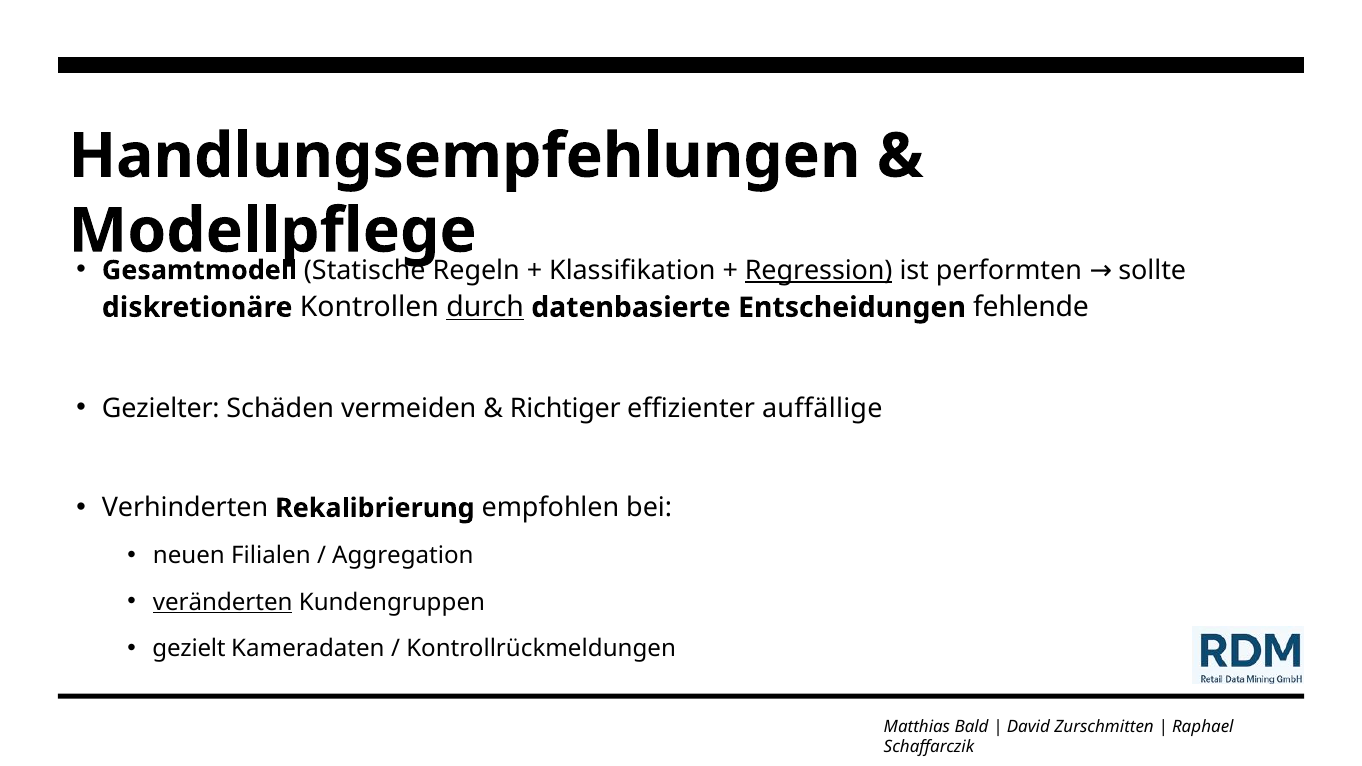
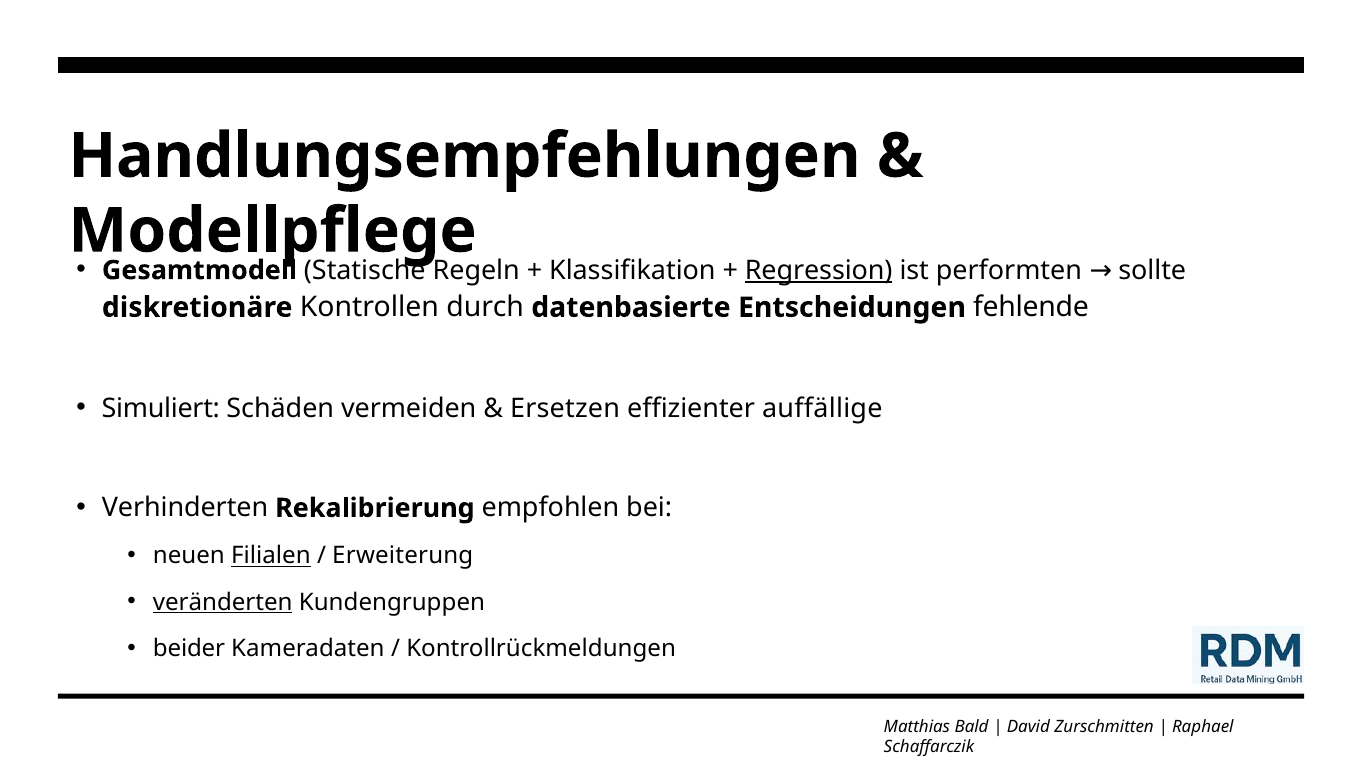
durch underline: present -> none
Gezielter: Gezielter -> Simuliert
Richtiger: Richtiger -> Ersetzen
Filialen underline: none -> present
Aggregation: Aggregation -> Erweiterung
gezielt: gezielt -> beider
